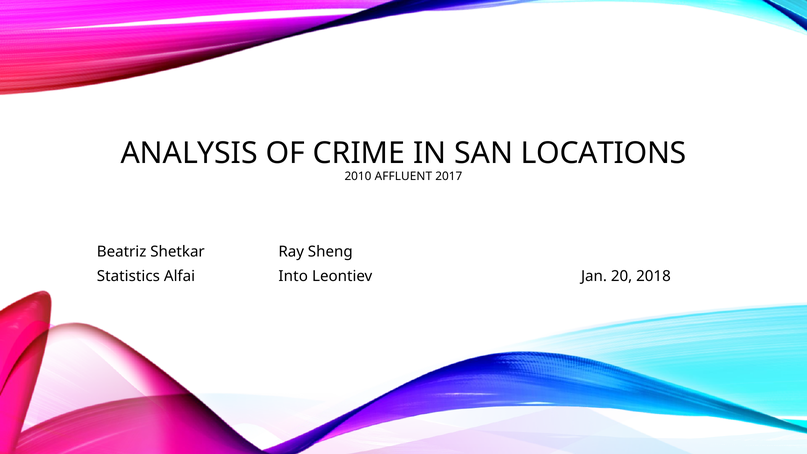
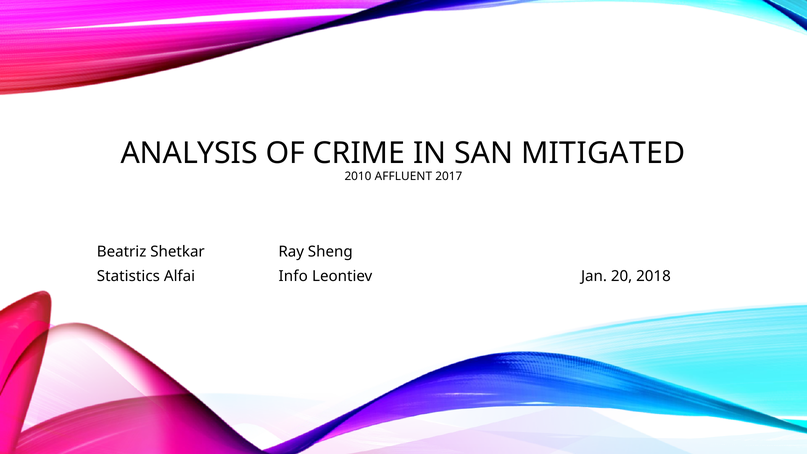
LOCATIONS: LOCATIONS -> MITIGATED
Into: Into -> Info
